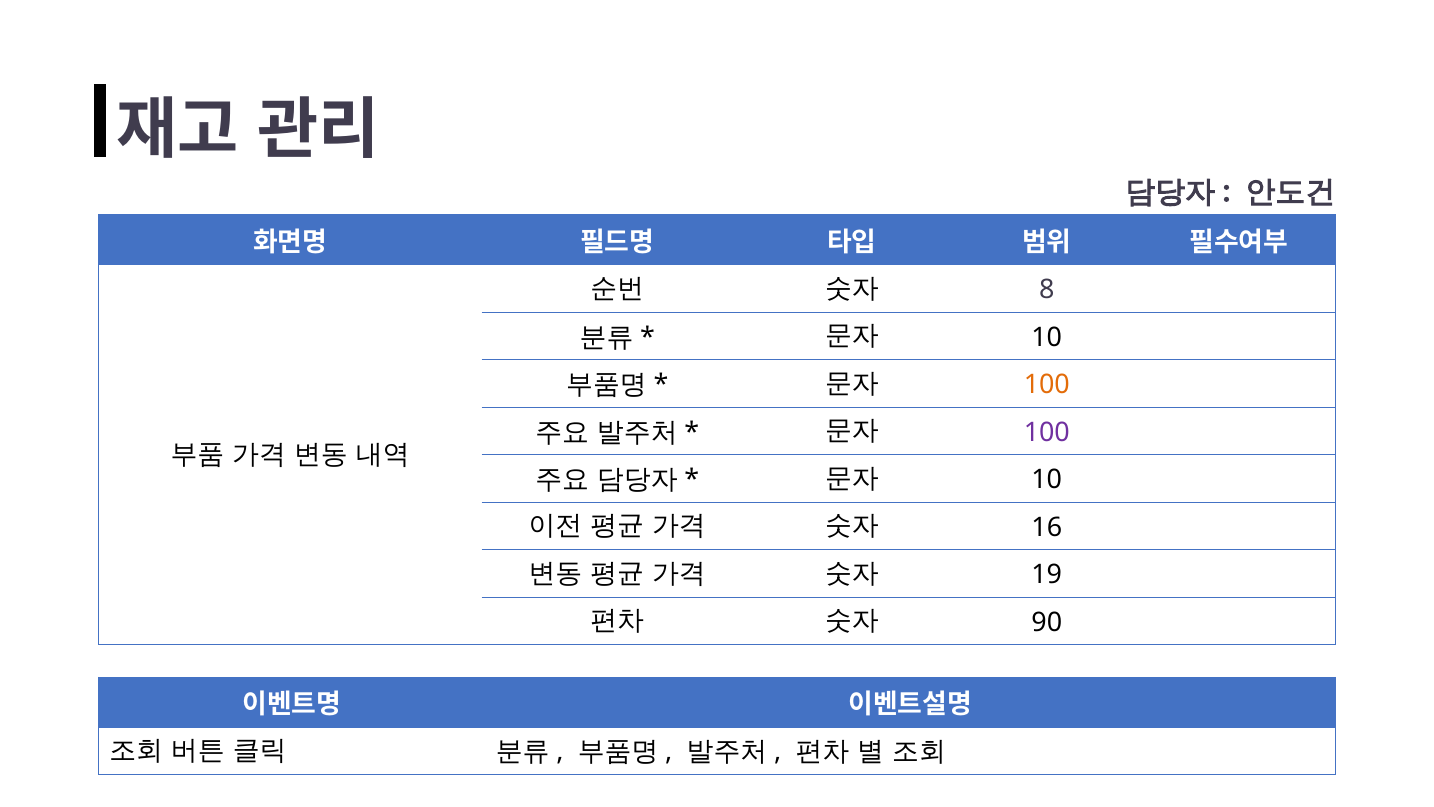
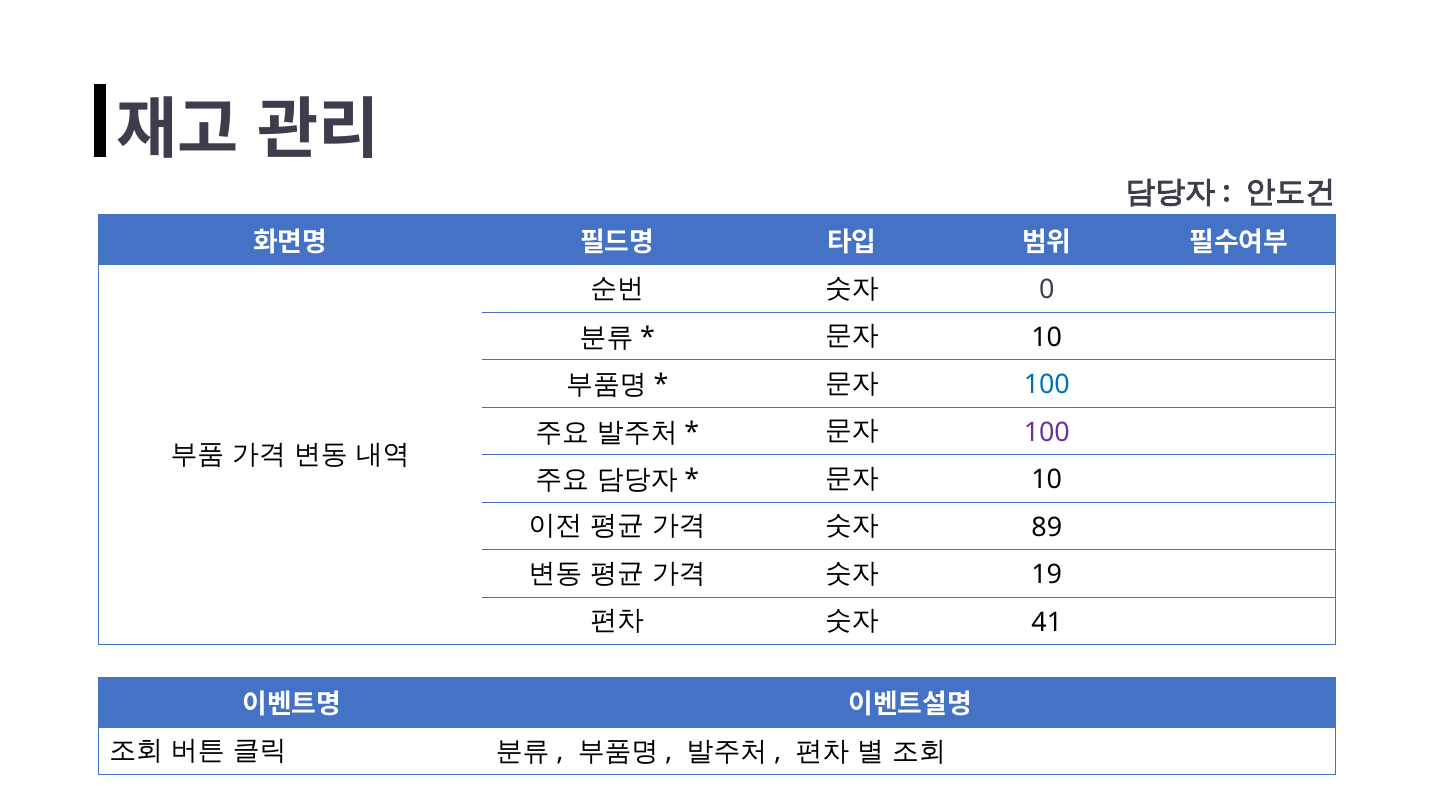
8: 8 -> 0
100 at (1047, 385) colour: orange -> blue
16: 16 -> 89
90: 90 -> 41
